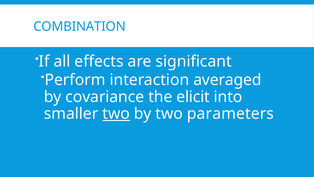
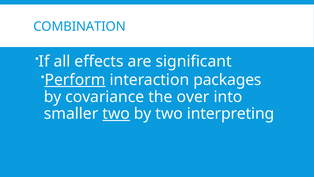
Perform underline: none -> present
averaged: averaged -> packages
elicit: elicit -> over
parameters: parameters -> interpreting
